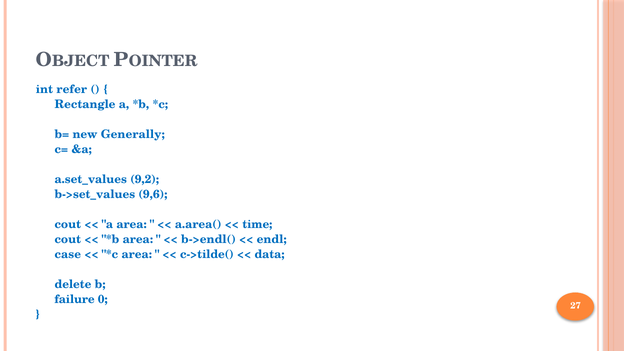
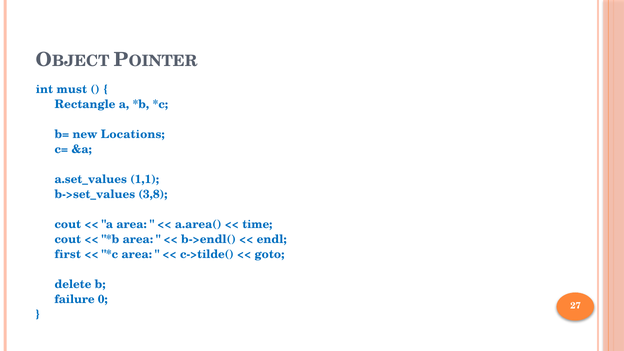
refer: refer -> must
Generally: Generally -> Locations
9,2: 9,2 -> 1,1
9,6: 9,6 -> 3,8
case: case -> first
data: data -> goto
